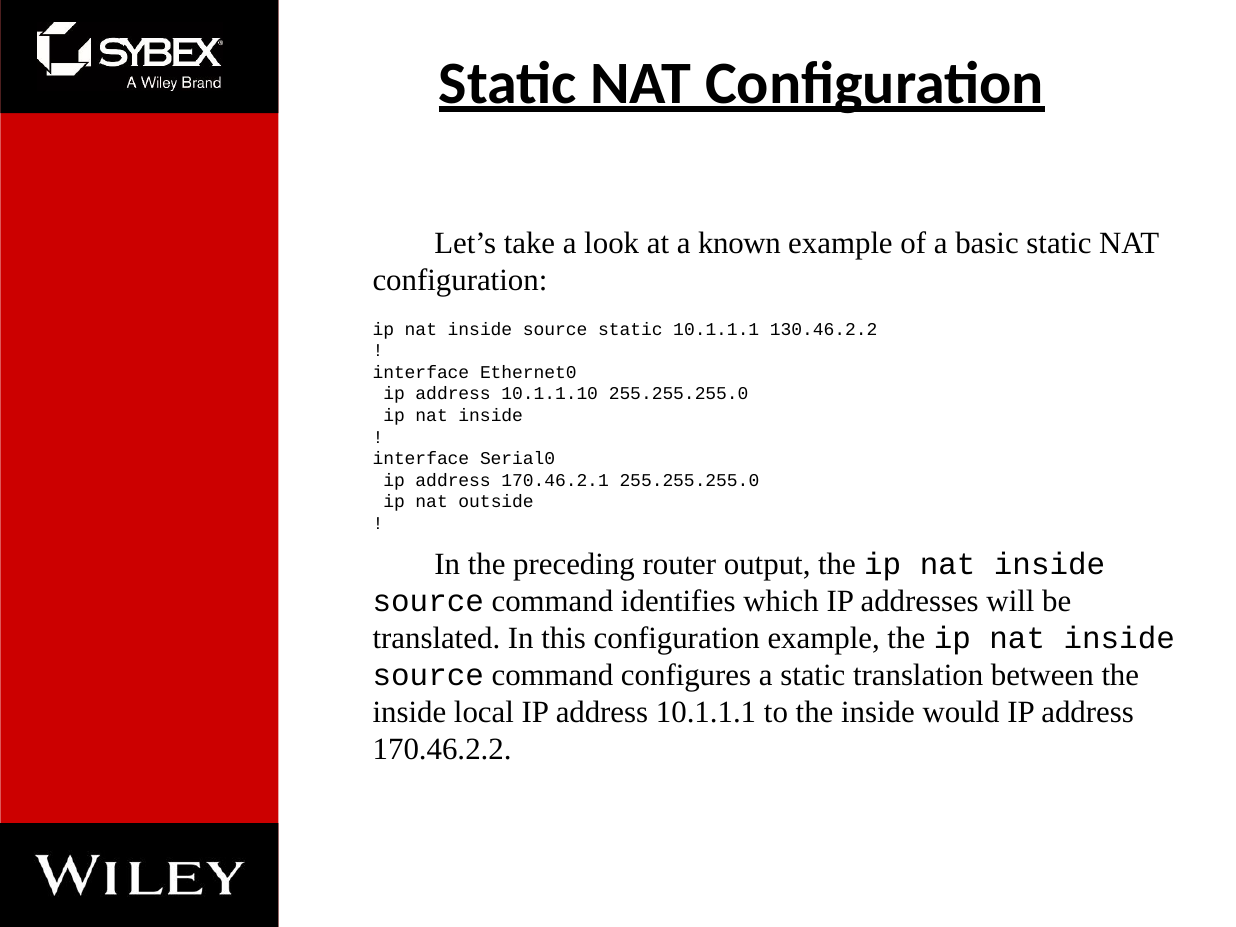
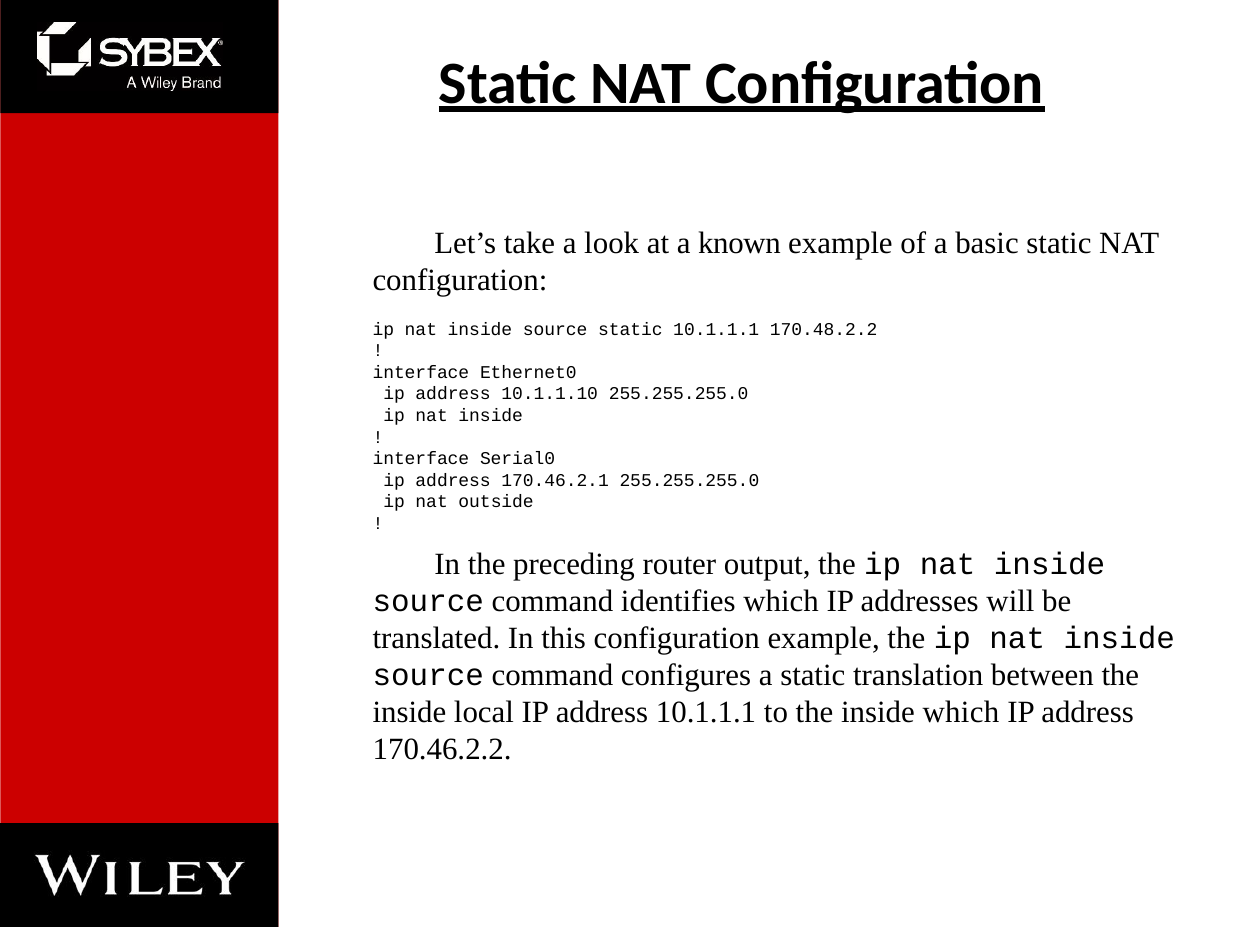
130.46.2.2: 130.46.2.2 -> 170.48.2.2
inside would: would -> which
